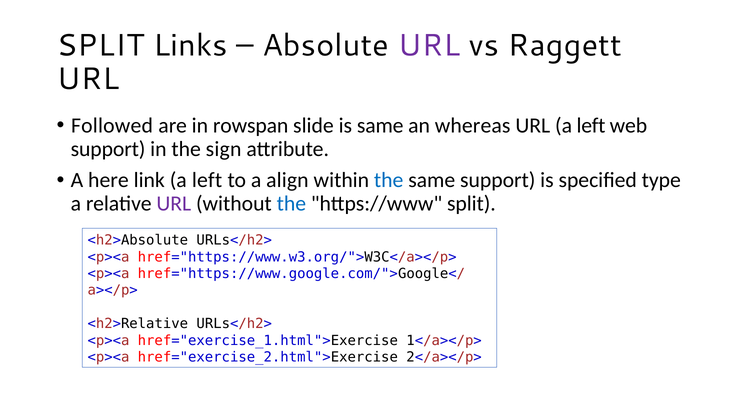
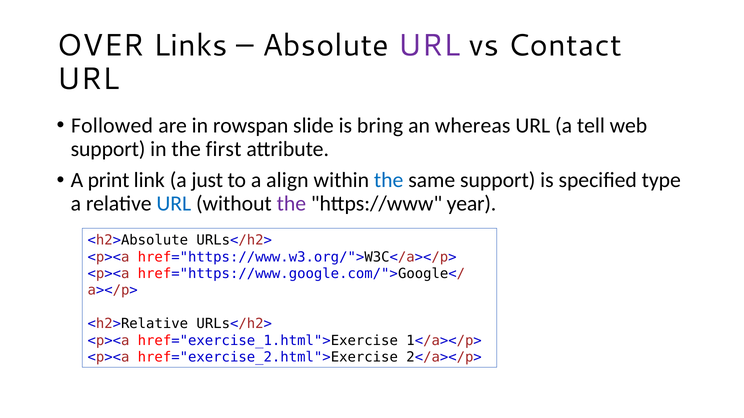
SPLIT at (101, 46): SPLIT -> OVER
Raggett: Raggett -> Contact
is same: same -> bring
URL a left: left -> tell
sign: sign -> first
here: here -> print
link a left: left -> just
URL at (174, 204) colour: purple -> blue
the at (291, 204) colour: blue -> purple
https://www split: split -> year
